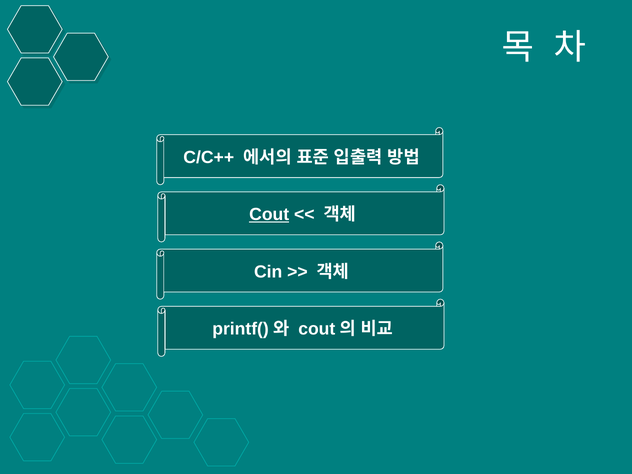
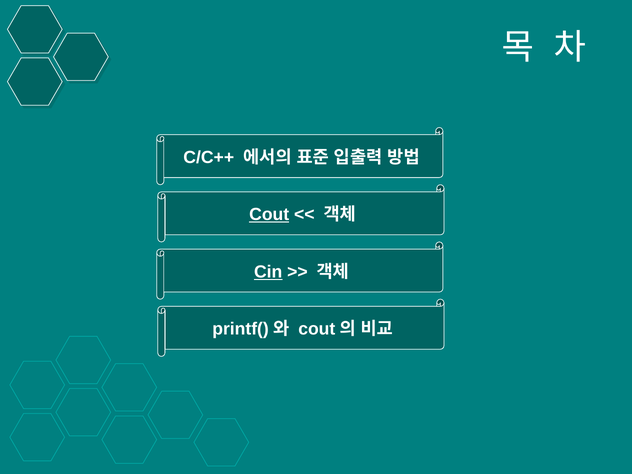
Cin underline: none -> present
